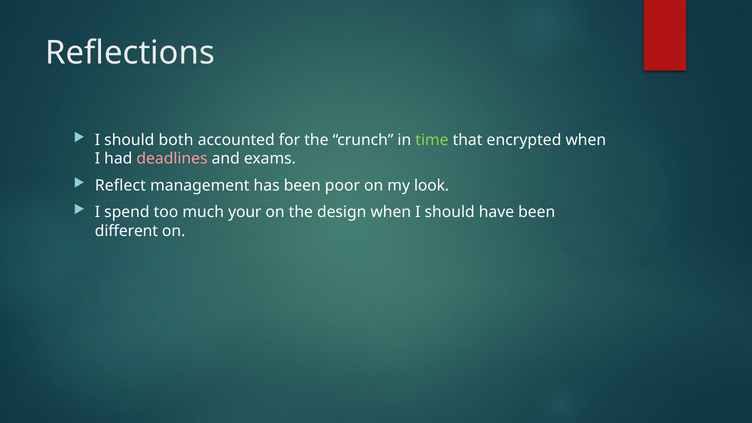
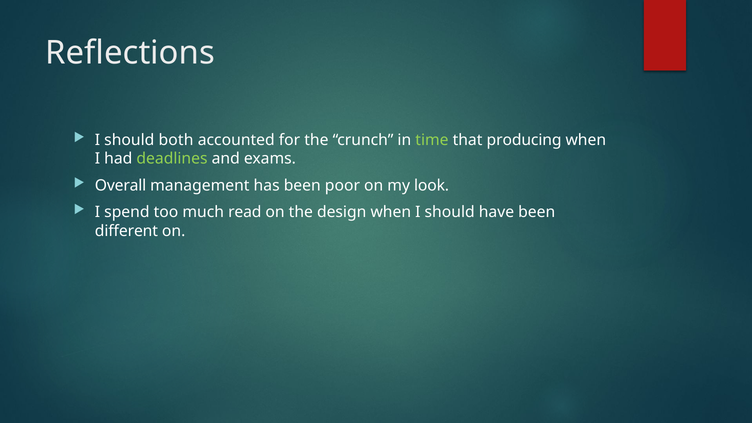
encrypted: encrypted -> producing
deadlines colour: pink -> light green
Reflect: Reflect -> Overall
your: your -> read
